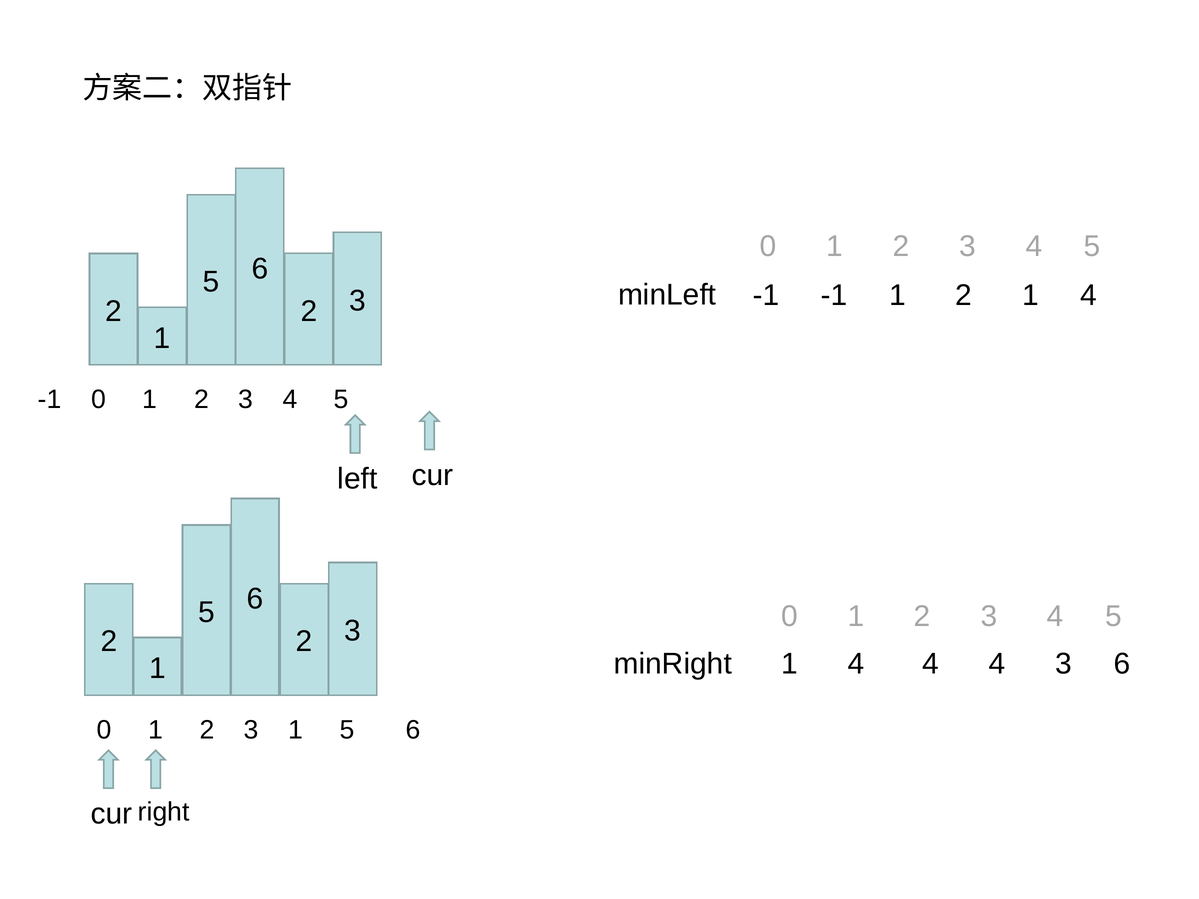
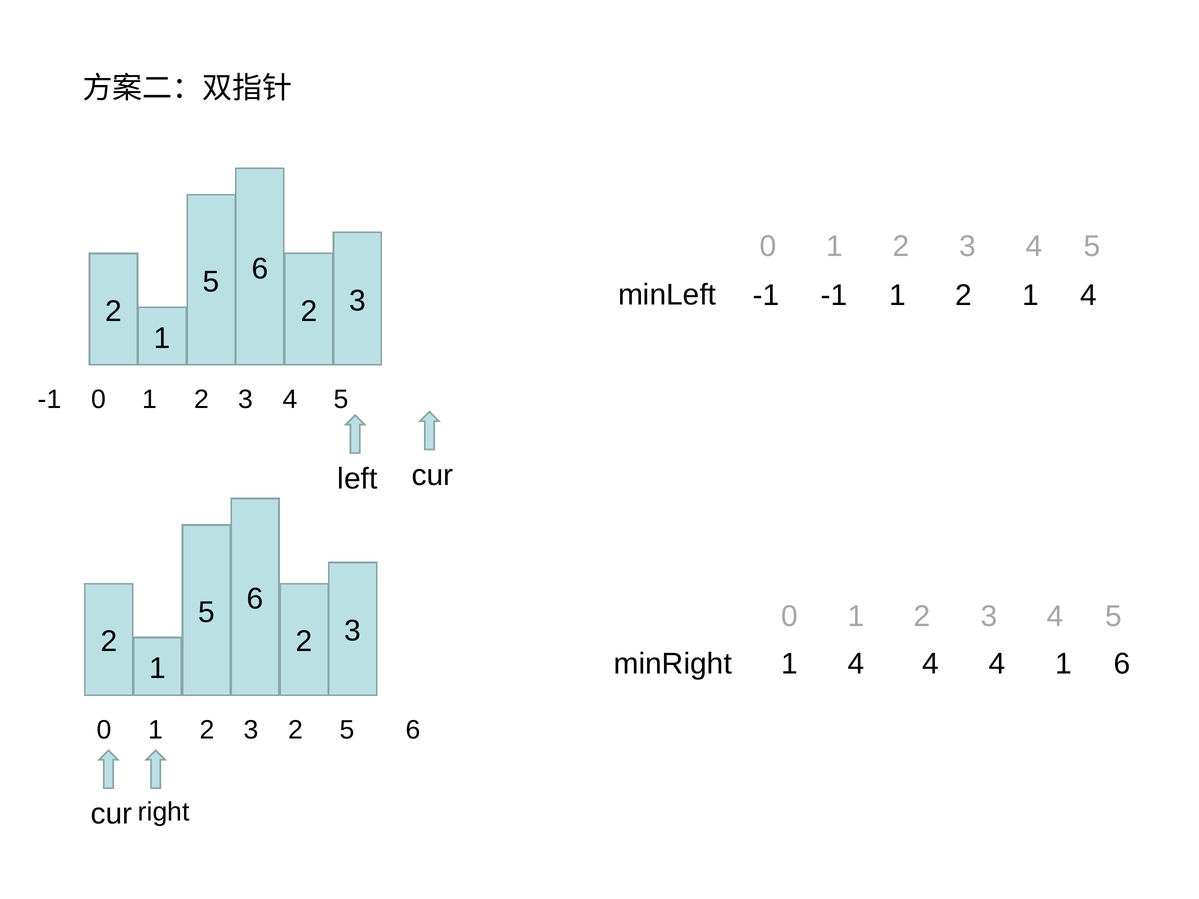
4 4 3: 3 -> 1
3 1: 1 -> 2
